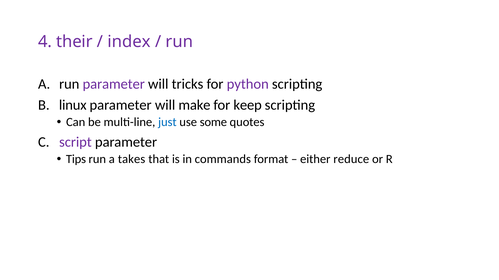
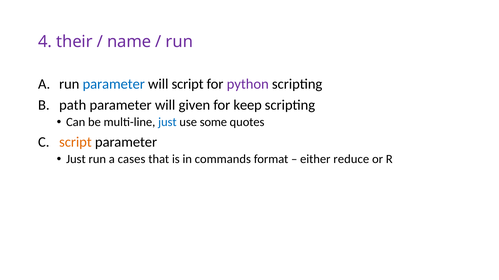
index: index -> name
parameter at (114, 84) colour: purple -> blue
will tricks: tricks -> script
linux: linux -> path
make: make -> given
script at (75, 142) colour: purple -> orange
Tips at (76, 159): Tips -> Just
takes: takes -> cases
